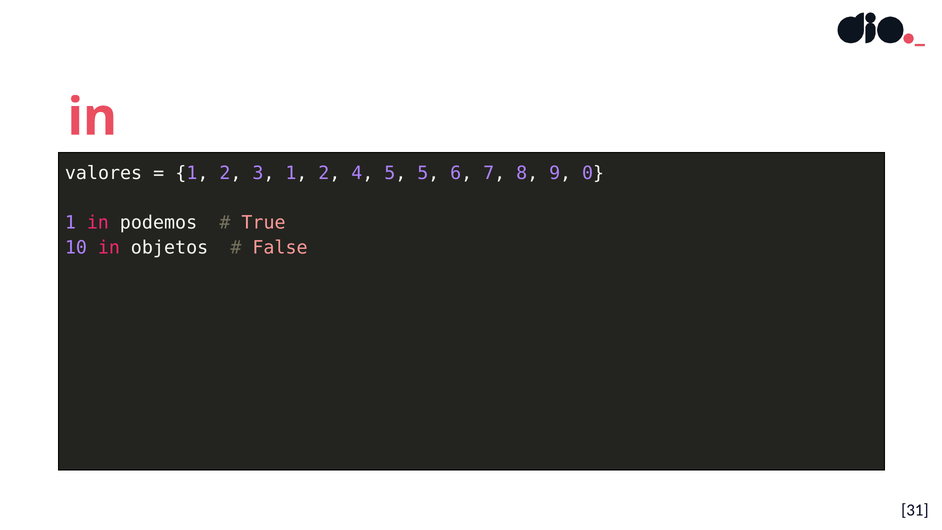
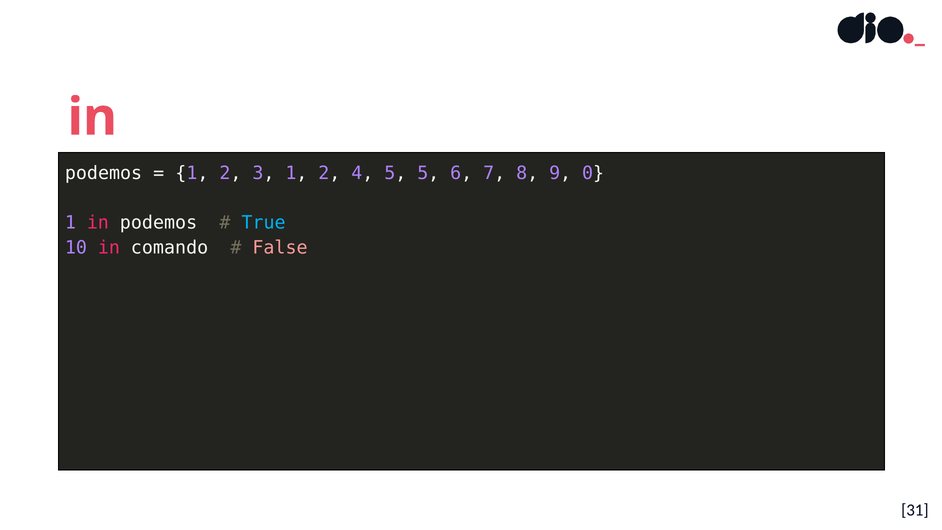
valores at (104, 173): valores -> podemos
True colour: pink -> light blue
objetos: objetos -> comando
